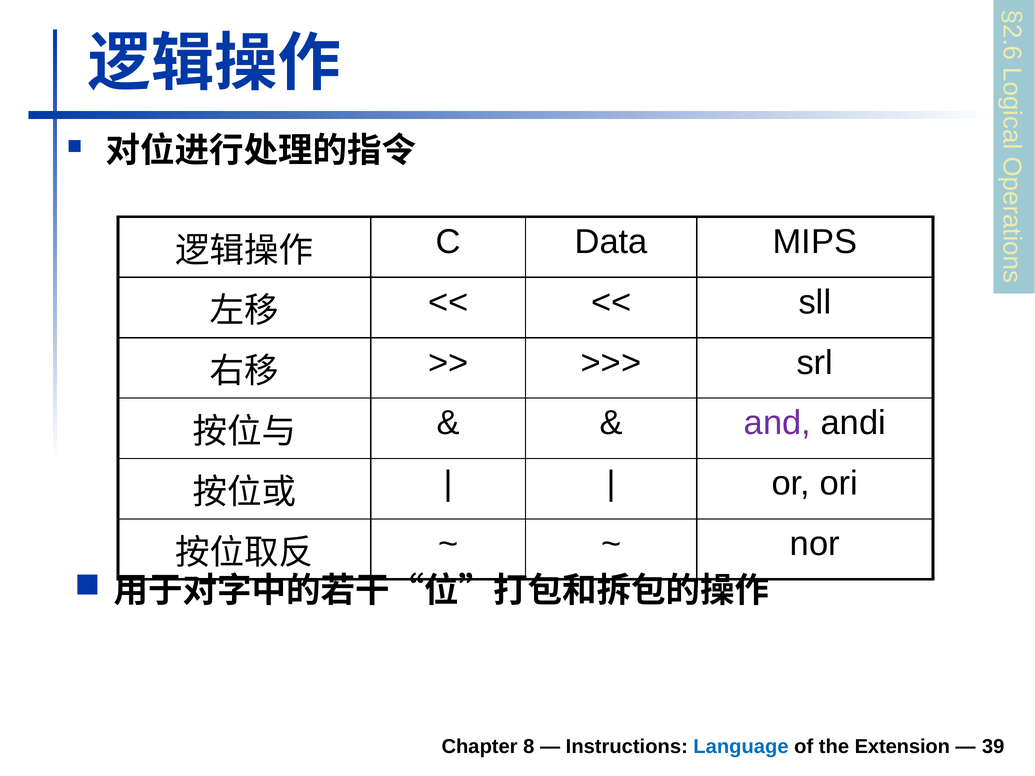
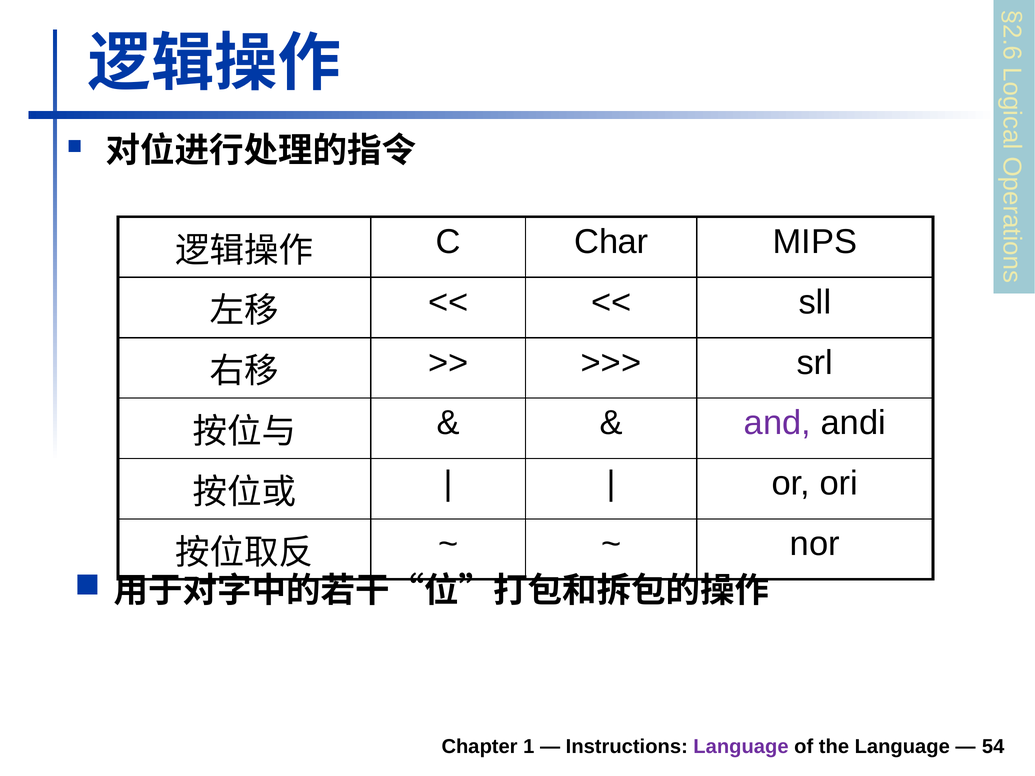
Data: Data -> Char
8: 8 -> 1
Language at (741, 747) colour: blue -> purple
the Extension: Extension -> Language
39: 39 -> 54
